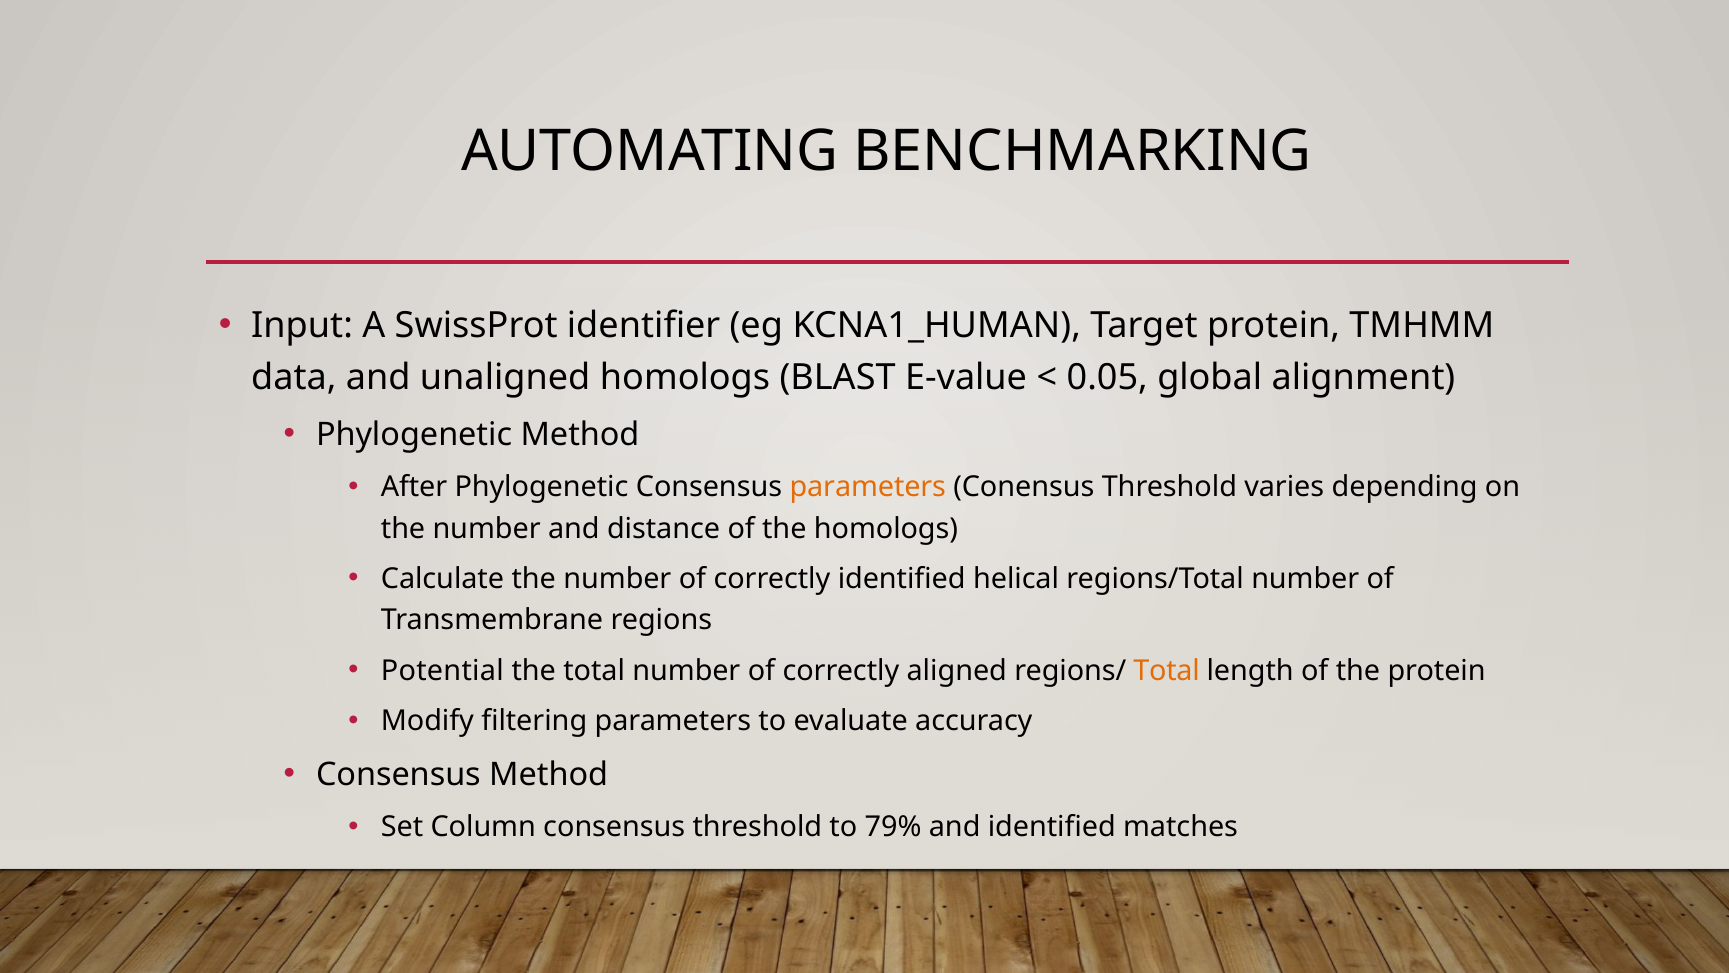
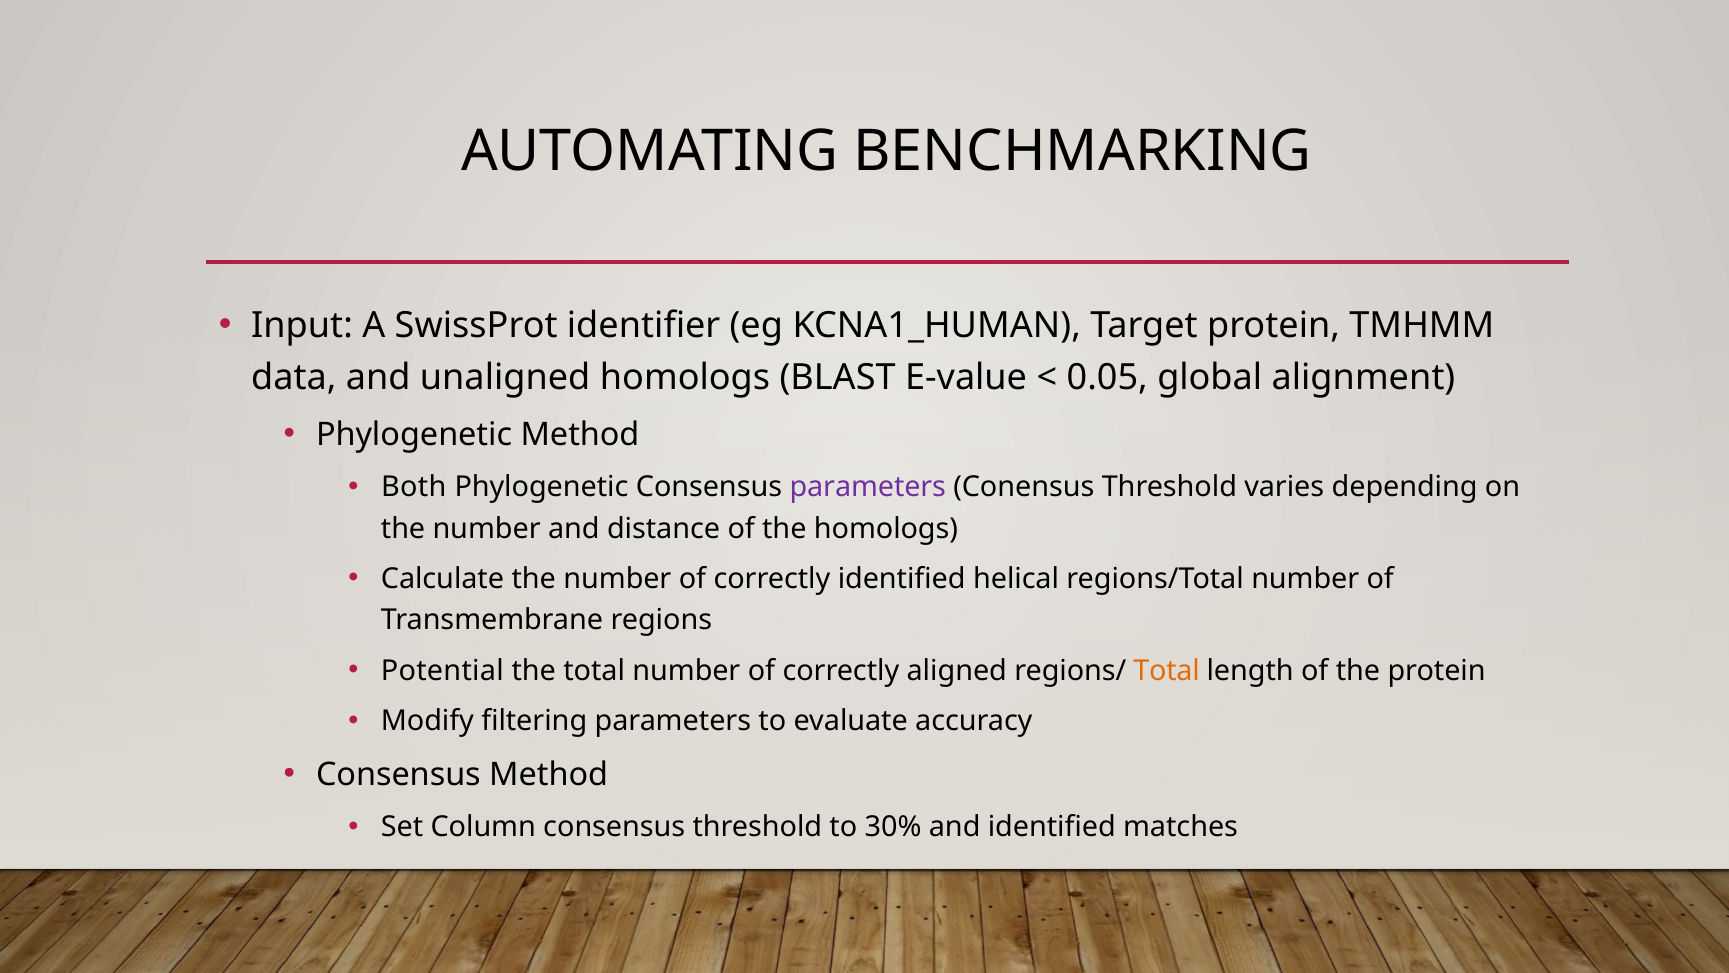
After: After -> Both
parameters at (868, 487) colour: orange -> purple
79%: 79% -> 30%
